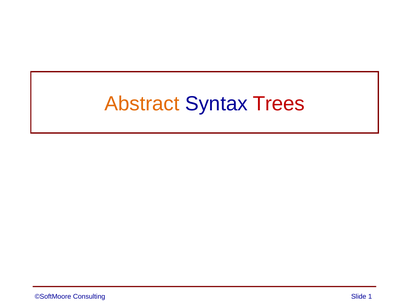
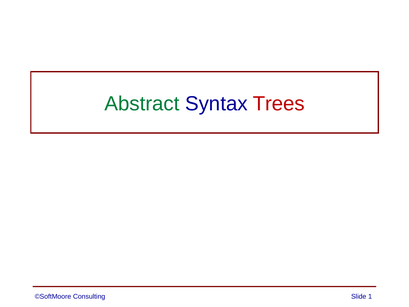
Abstract colour: orange -> green
